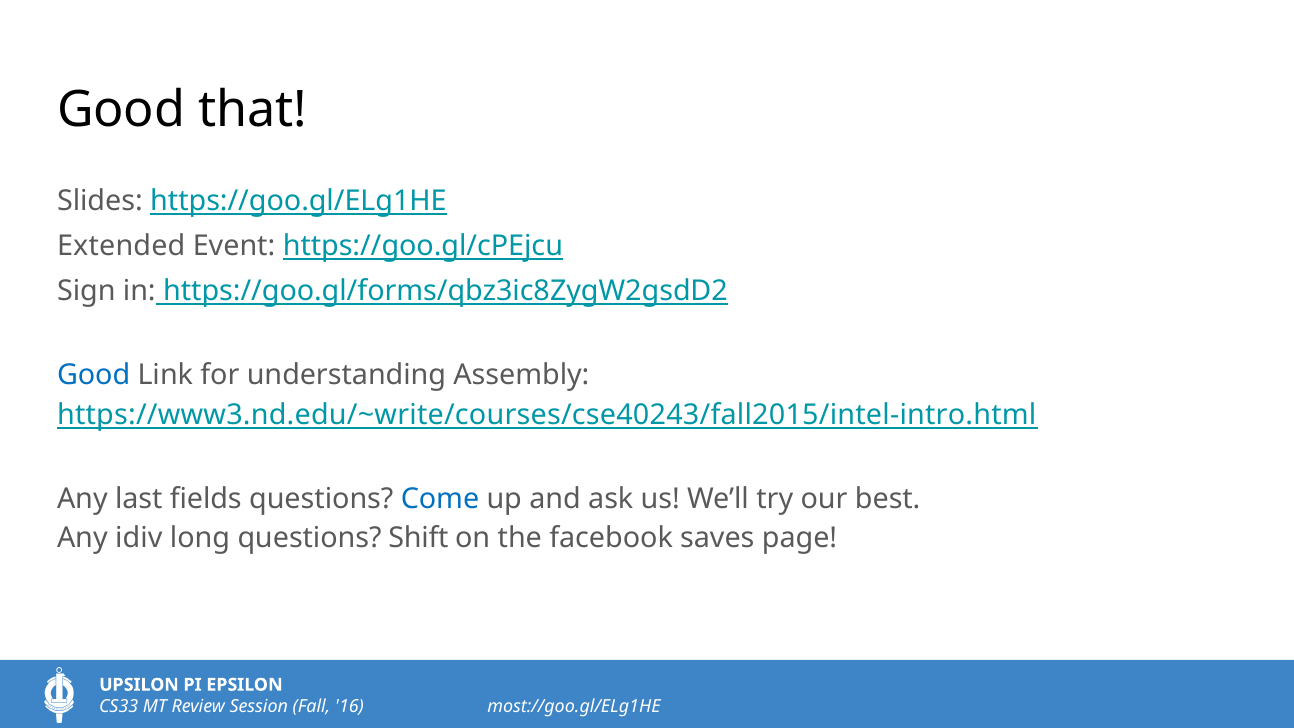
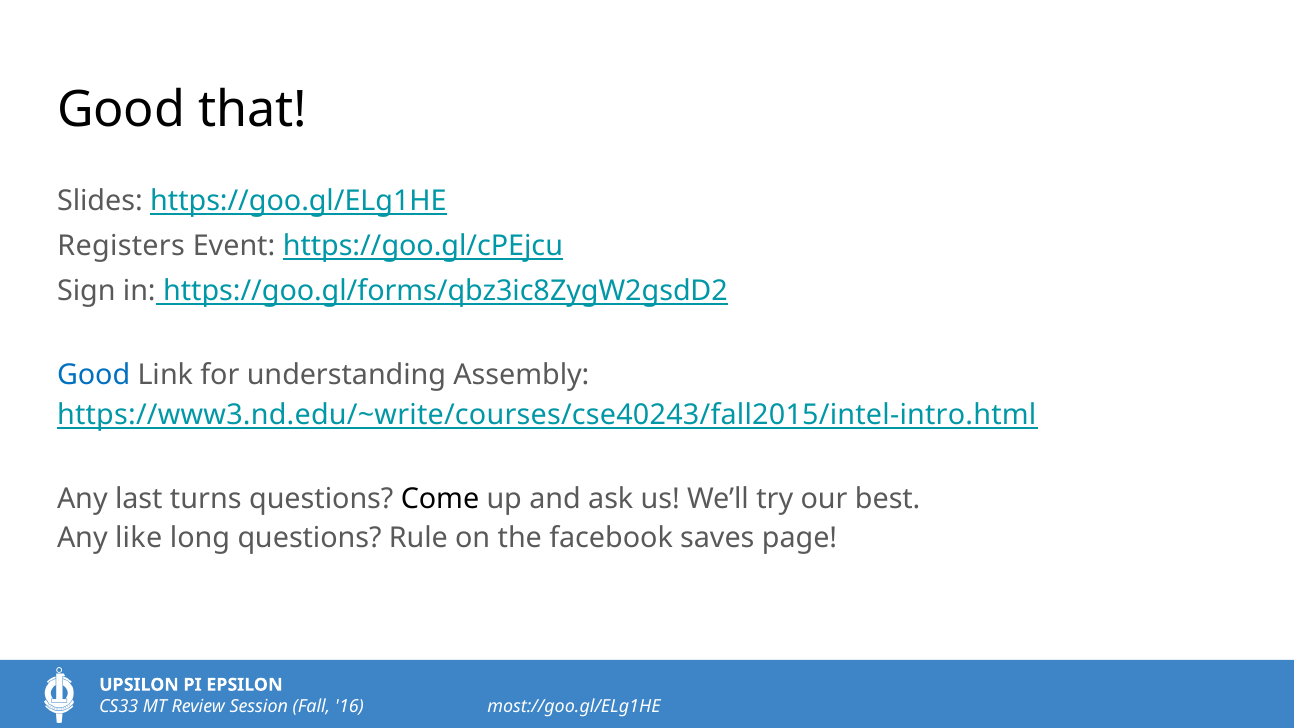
Extended: Extended -> Registers
fields: fields -> turns
Come colour: blue -> black
idiv: idiv -> like
Shift: Shift -> Rule
